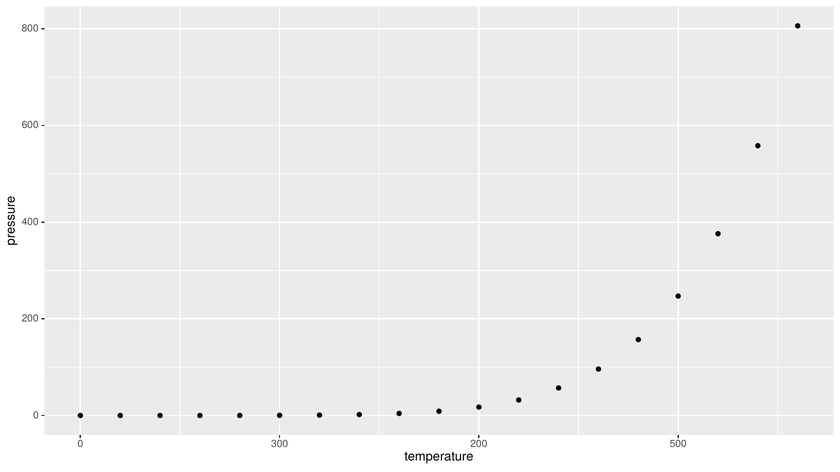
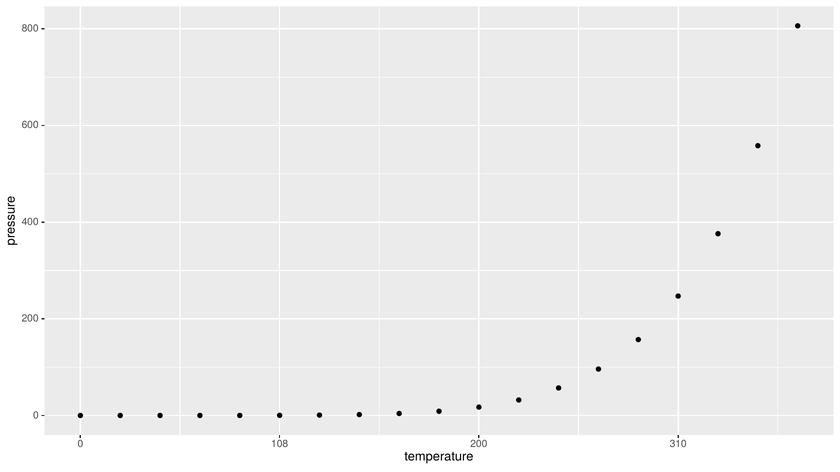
300: 300 -> 108
500: 500 -> 310
